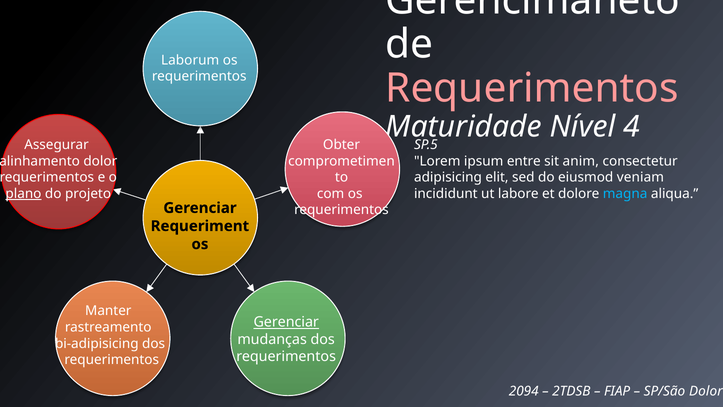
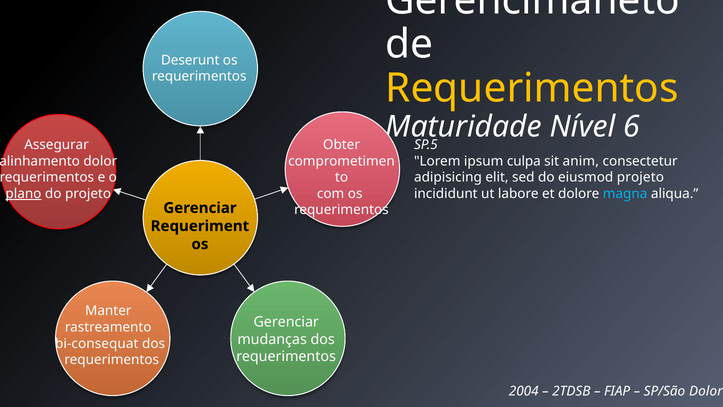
Laborum: Laborum -> Deserunt
Requerimentos at (532, 88) colour: pink -> yellow
4: 4 -> 6
entre: entre -> culpa
eiusmod veniam: veniam -> projeto
Gerenciar at (286, 322) underline: present -> none
bi-adipisicing: bi-adipisicing -> bi-consequat
2094: 2094 -> 2004
